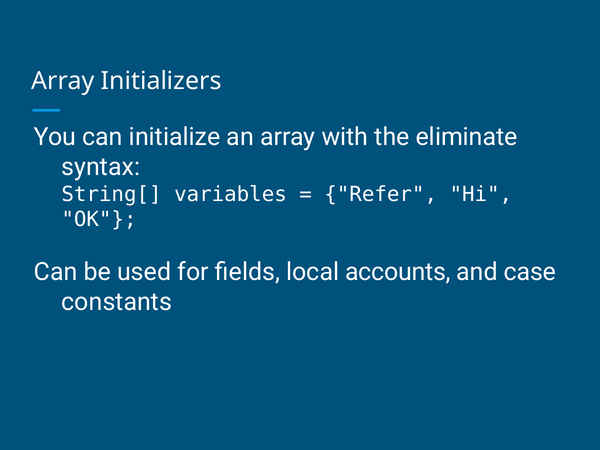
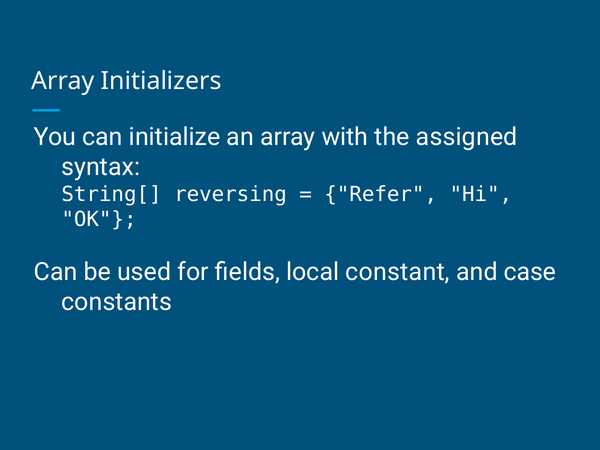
eliminate: eliminate -> assigned
variables: variables -> reversing
accounts: accounts -> constant
